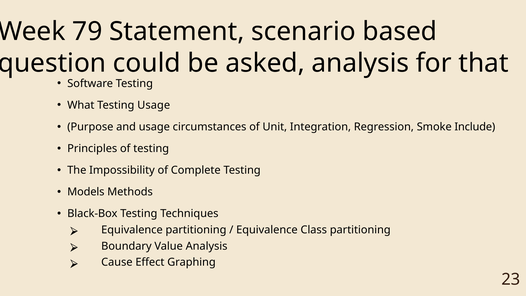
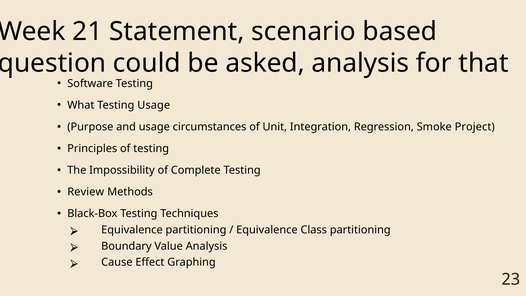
79: 79 -> 21
Include: Include -> Project
Models: Models -> Review
